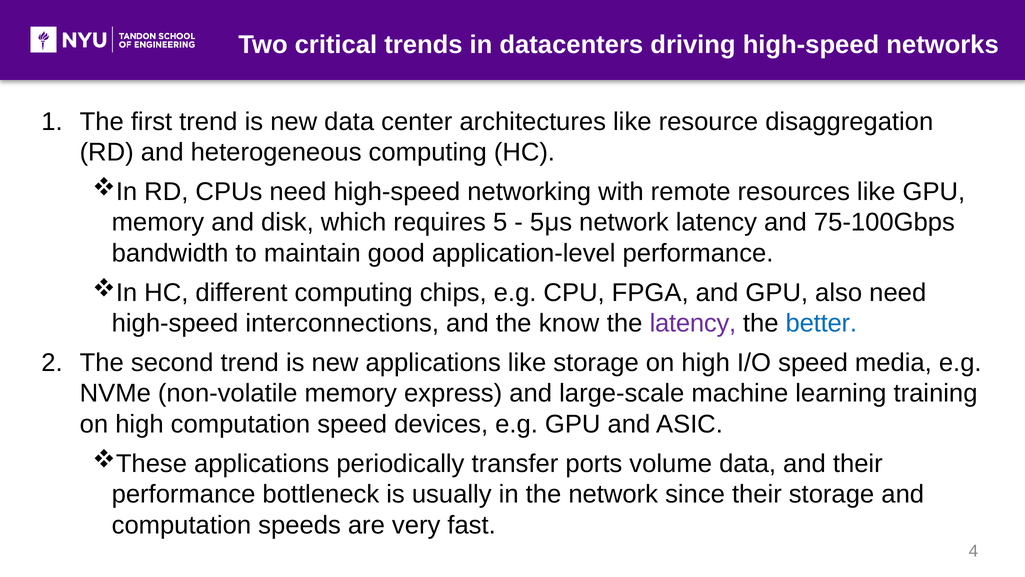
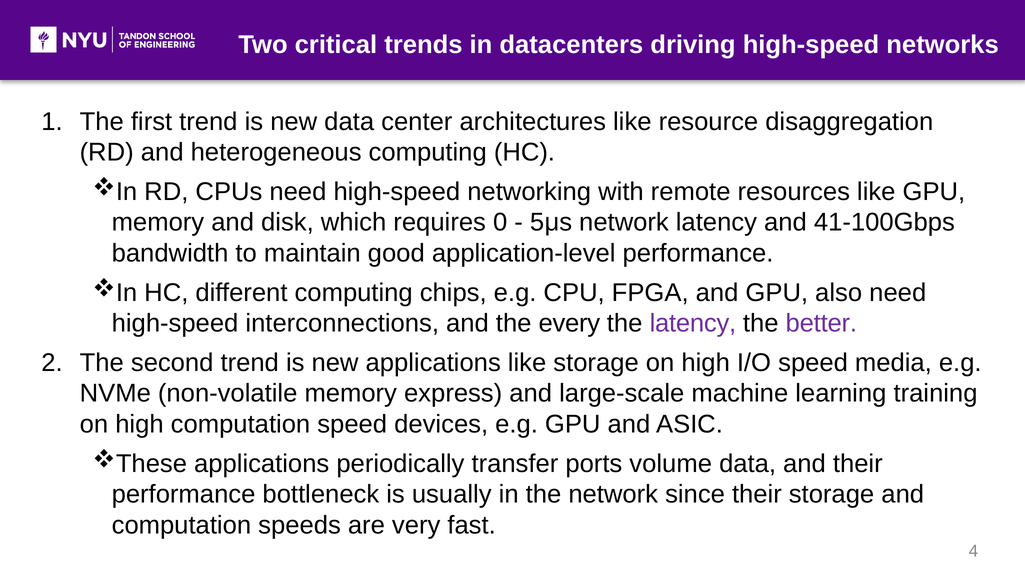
5: 5 -> 0
75-100Gbps: 75-100Gbps -> 41-100Gbps
know: know -> every
better colour: blue -> purple
